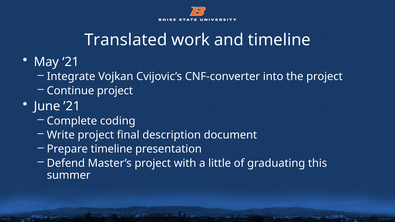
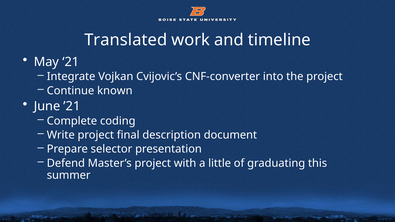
Continue project: project -> known
Prepare timeline: timeline -> selector
